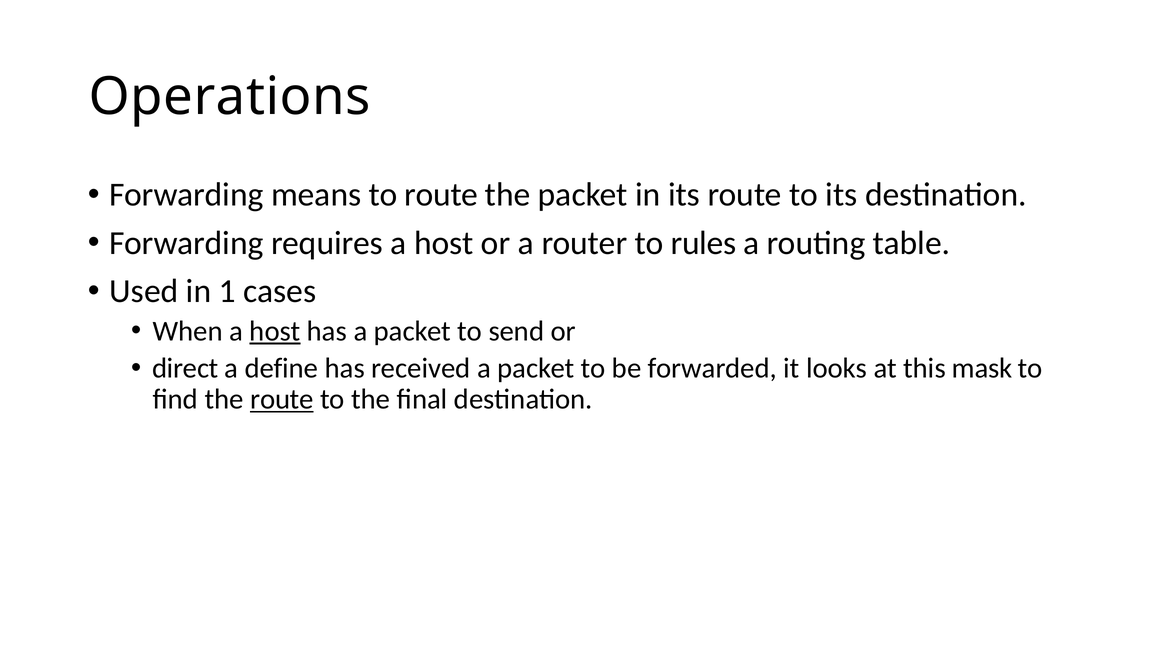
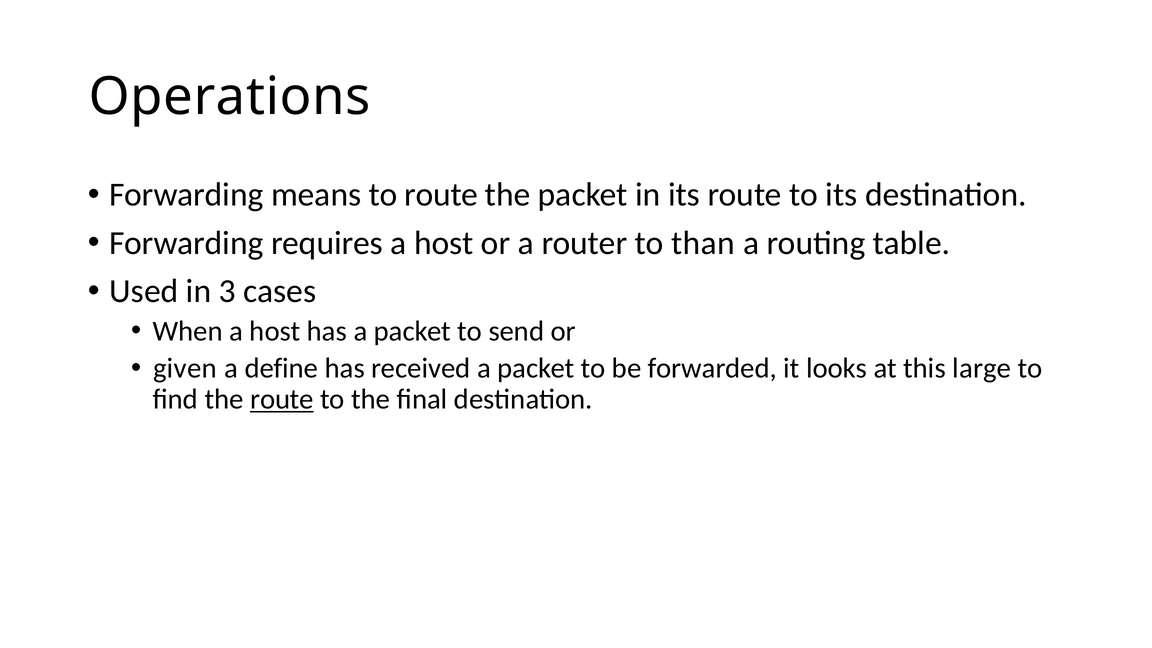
rules: rules -> than
1: 1 -> 3
host at (275, 331) underline: present -> none
direct: direct -> given
mask: mask -> large
